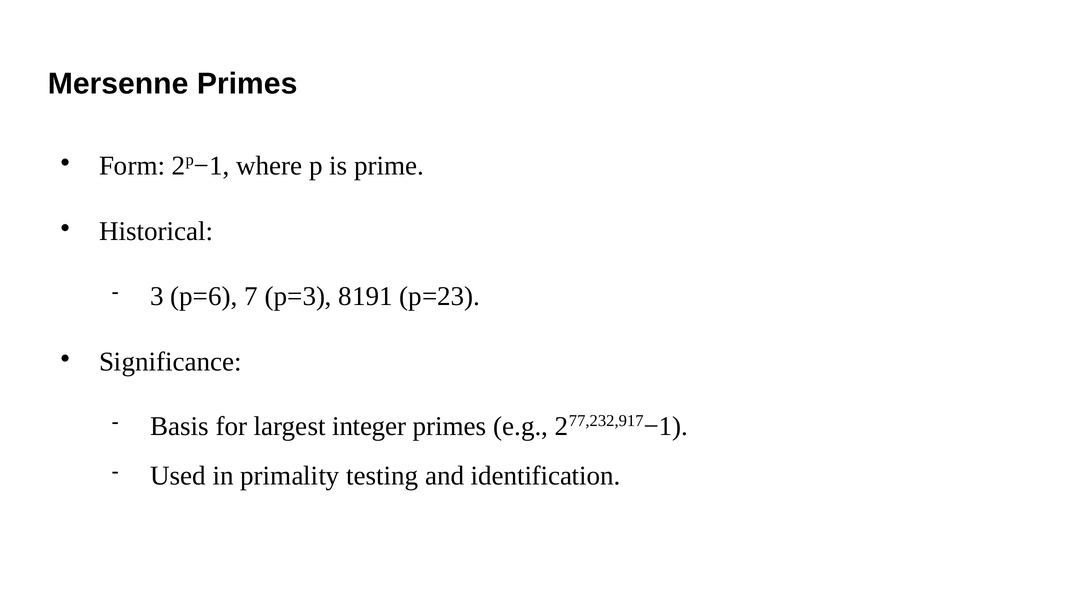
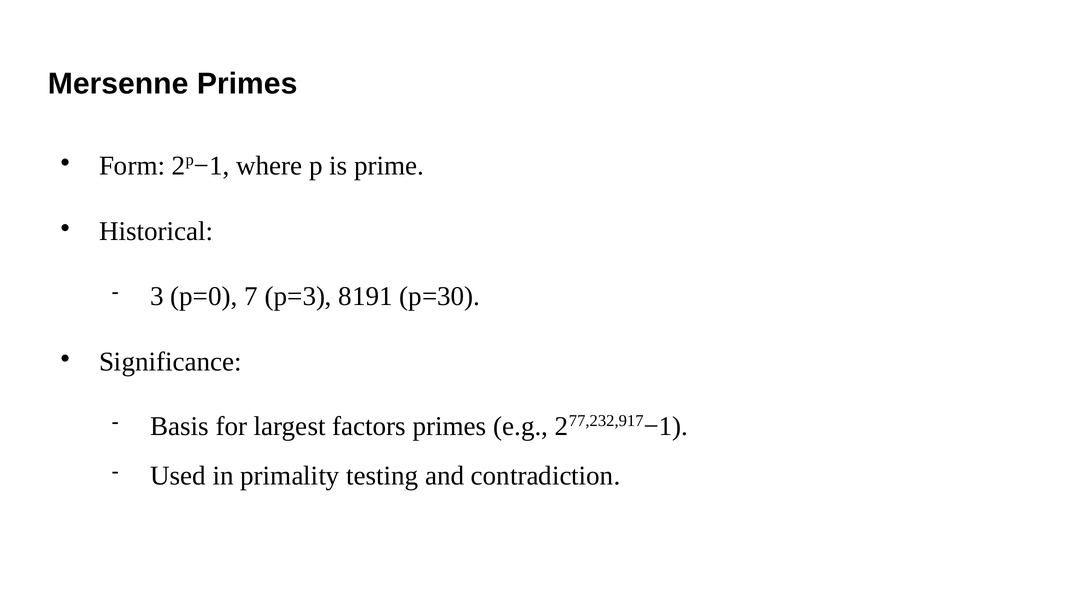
p=6: p=6 -> p=0
p=23: p=23 -> p=30
integer: integer -> factors
identification: identification -> contradiction
